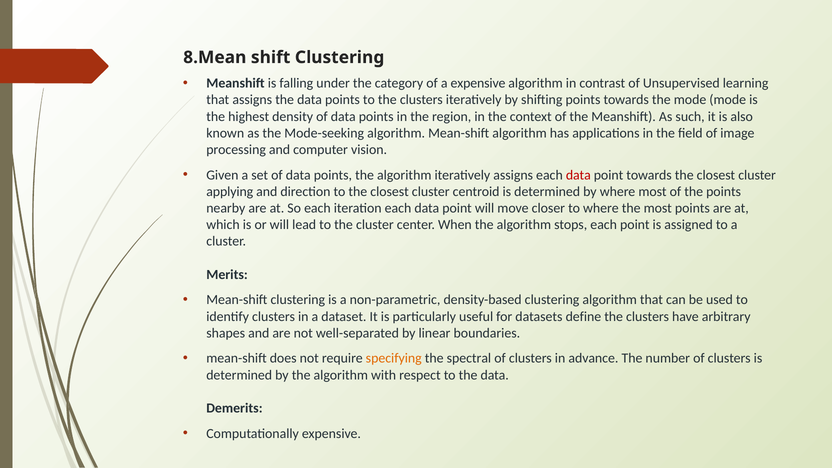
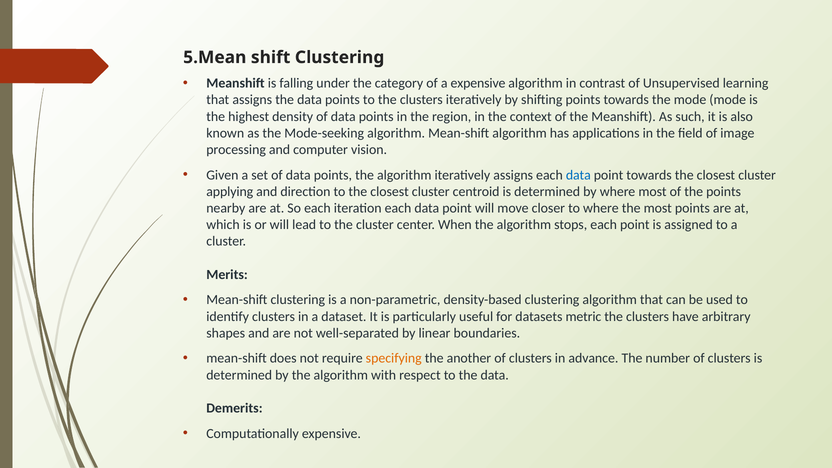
8.Mean: 8.Mean -> 5.Mean
data at (578, 175) colour: red -> blue
define: define -> metric
spectral: spectral -> another
